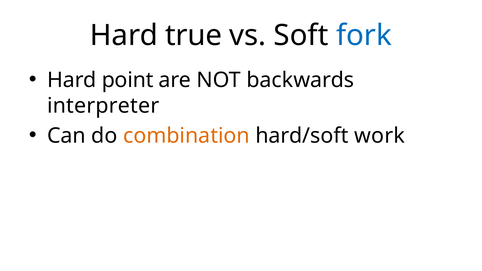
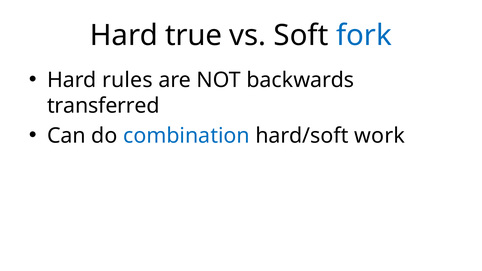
point: point -> rules
interpreter: interpreter -> transferred
combination colour: orange -> blue
